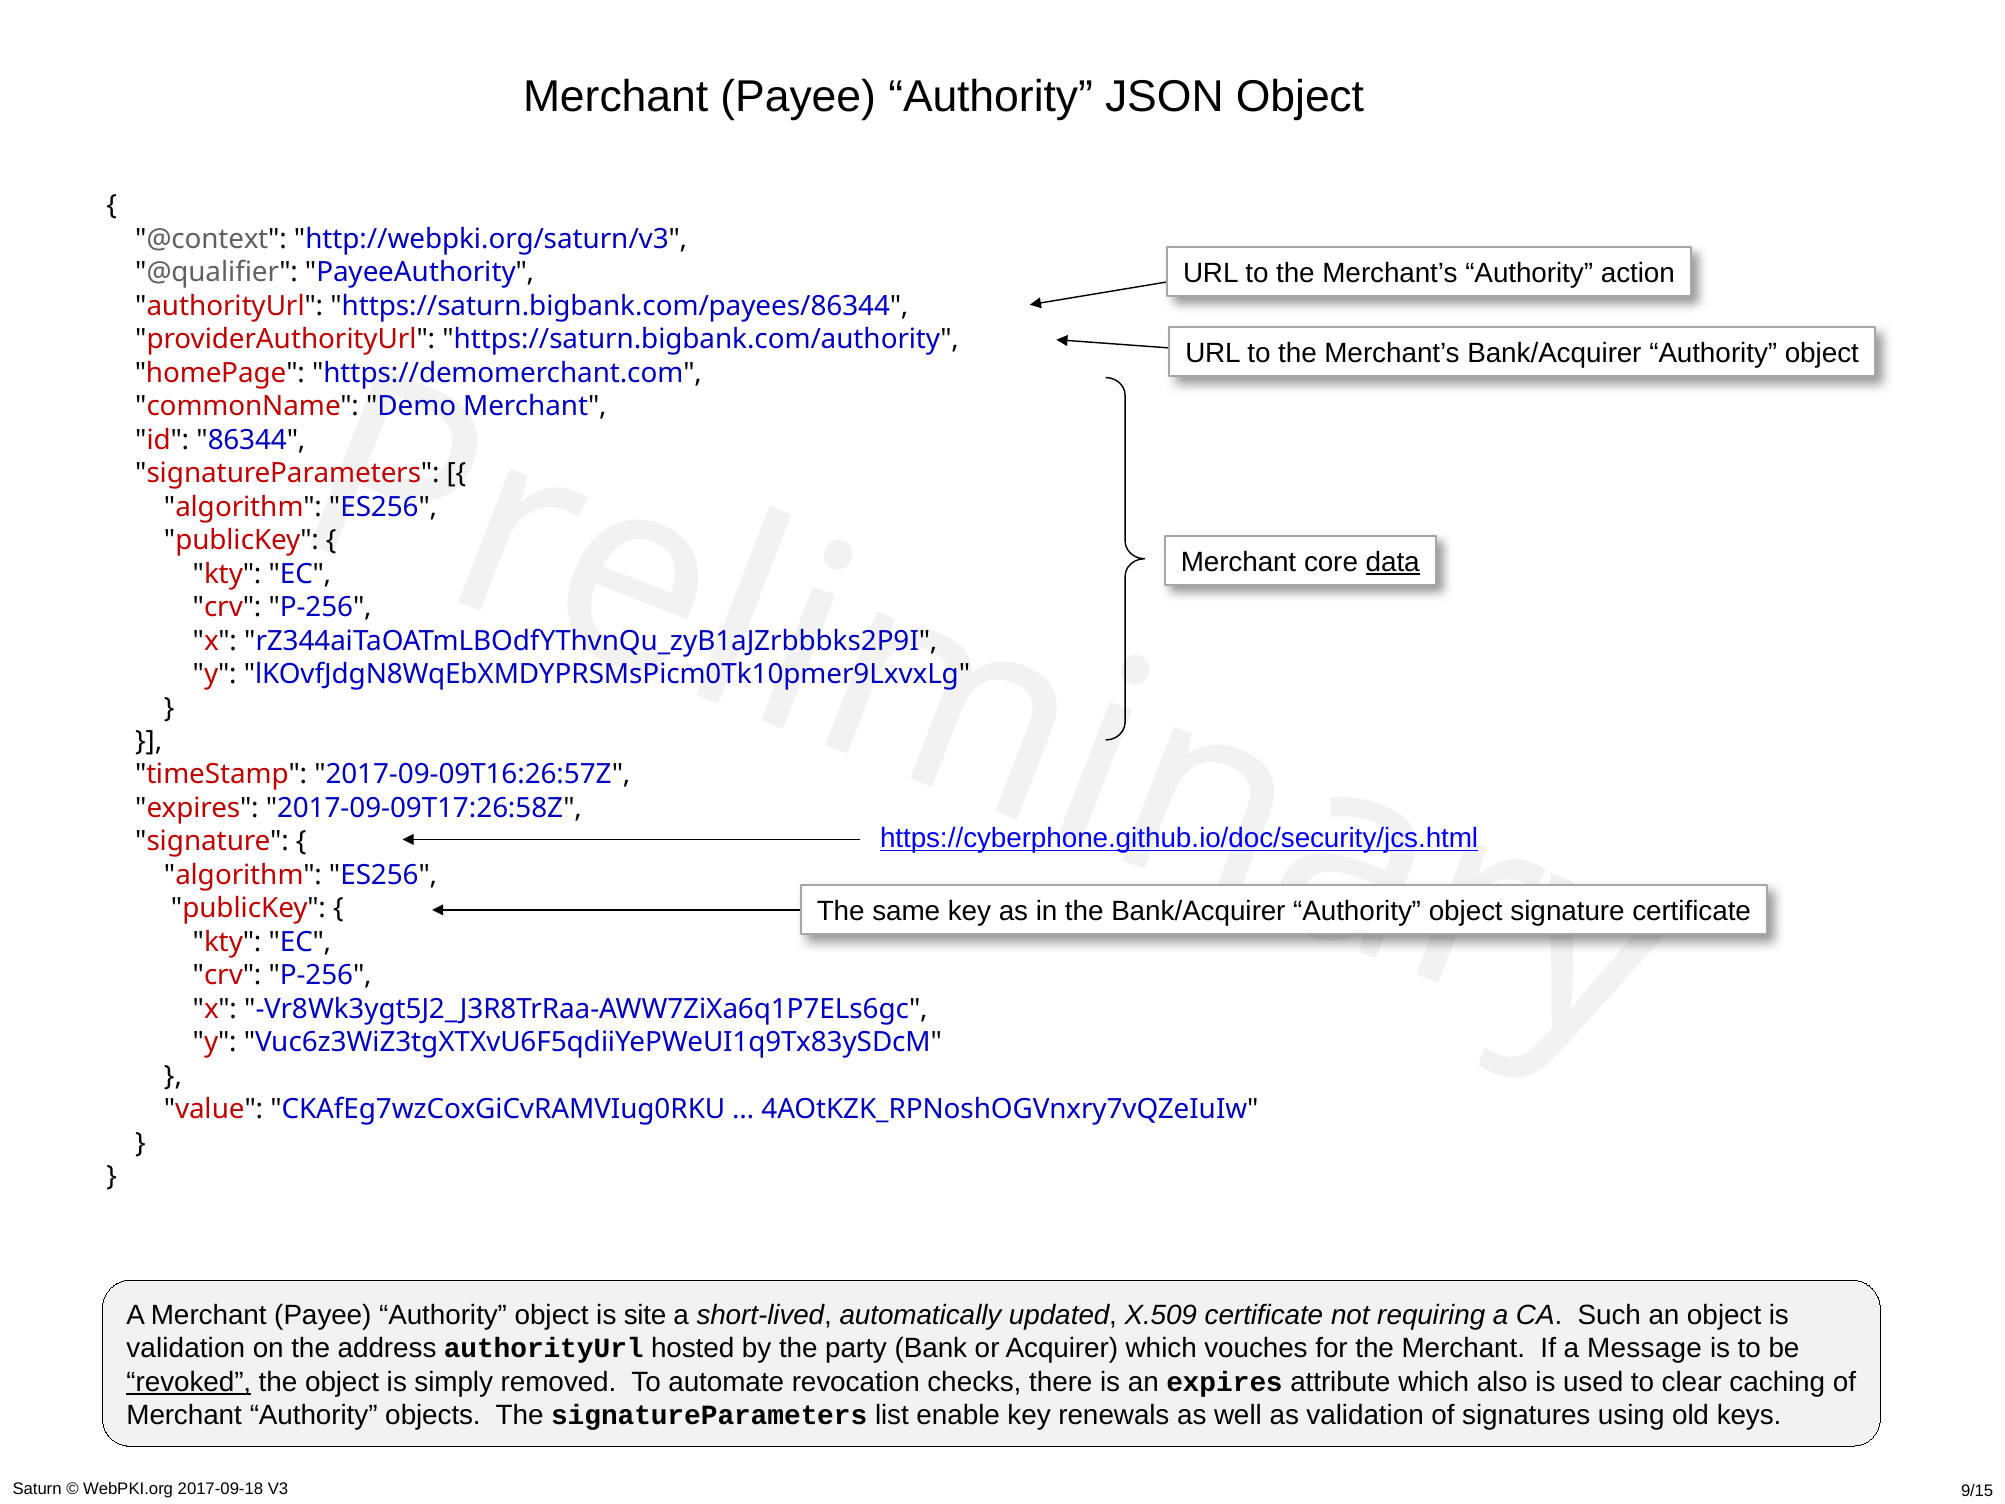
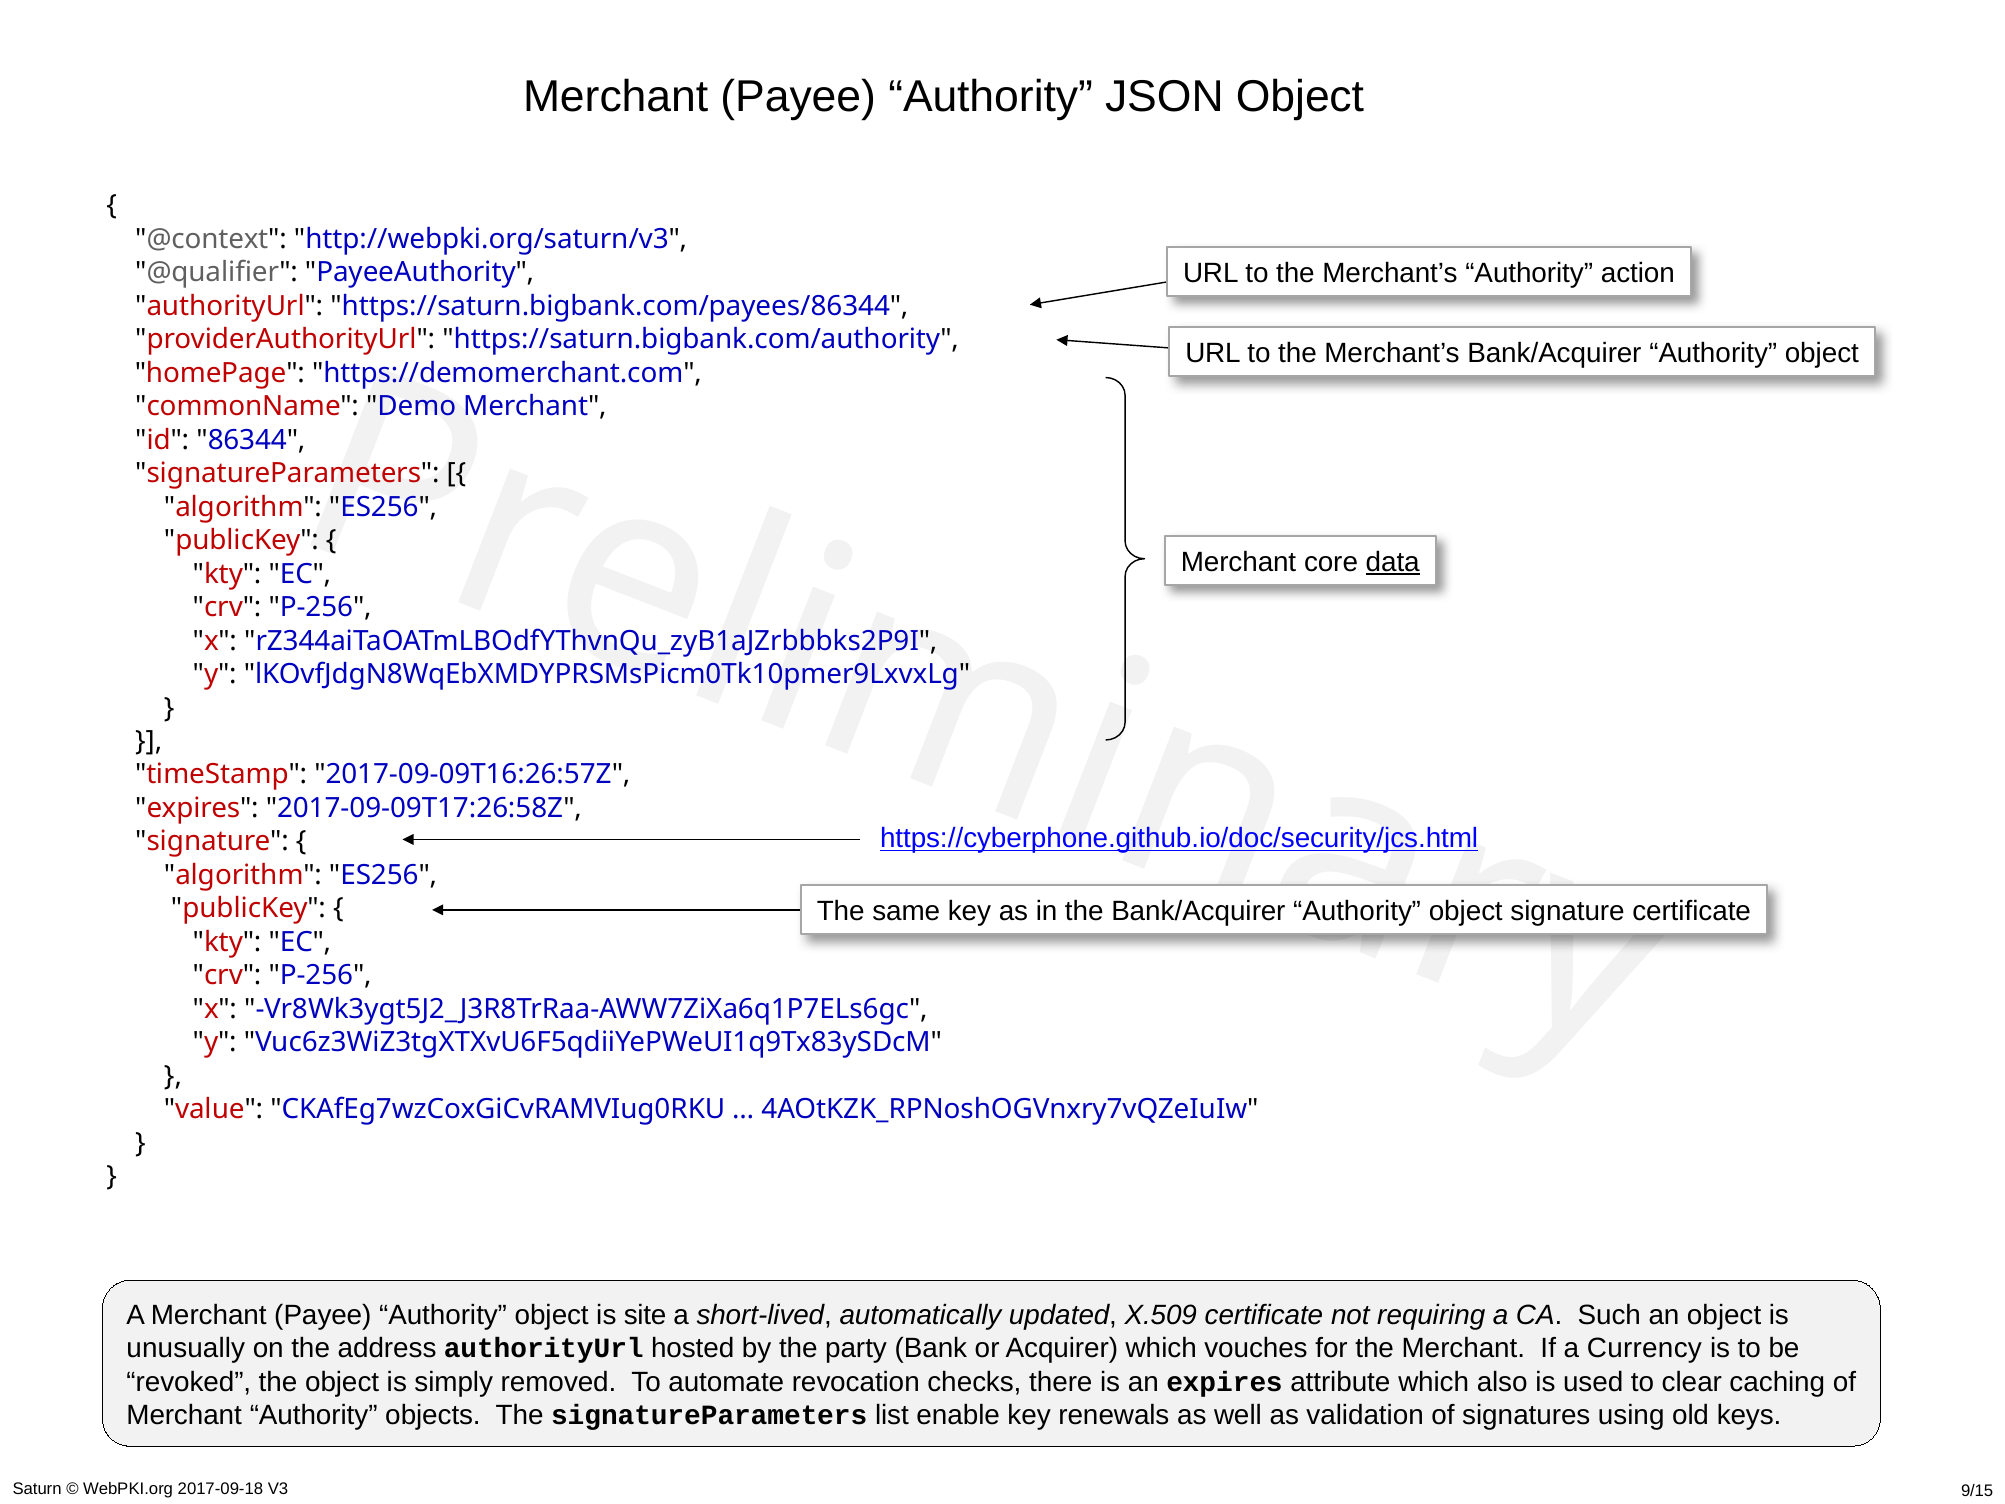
validation at (186, 1348): validation -> unusually
Message: Message -> Currency
revoked underline: present -> none
